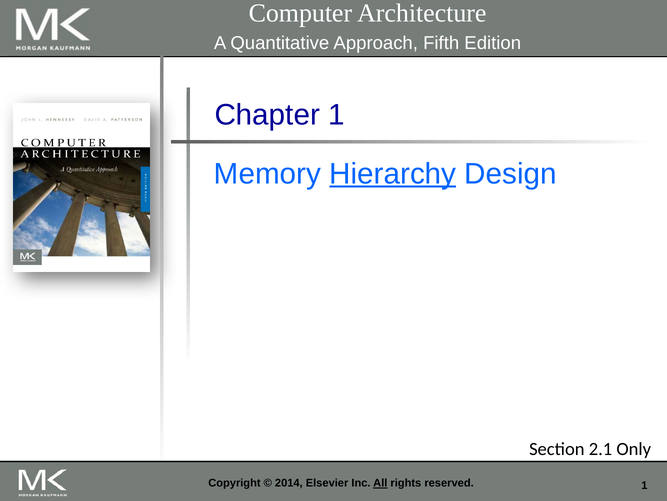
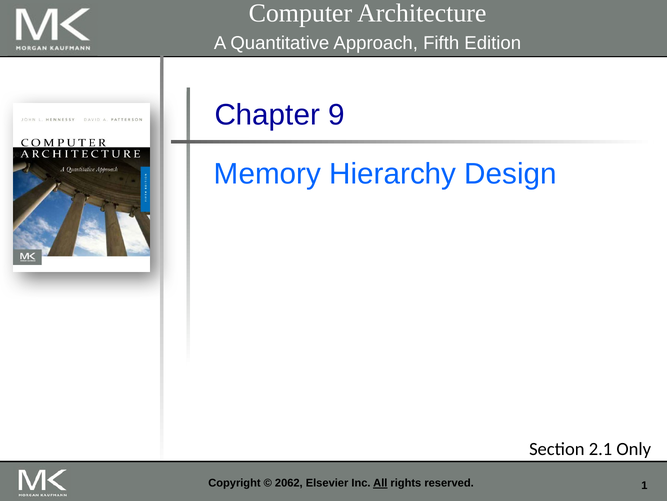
Chapter 1: 1 -> 9
Hierarchy underline: present -> none
2014: 2014 -> 2062
